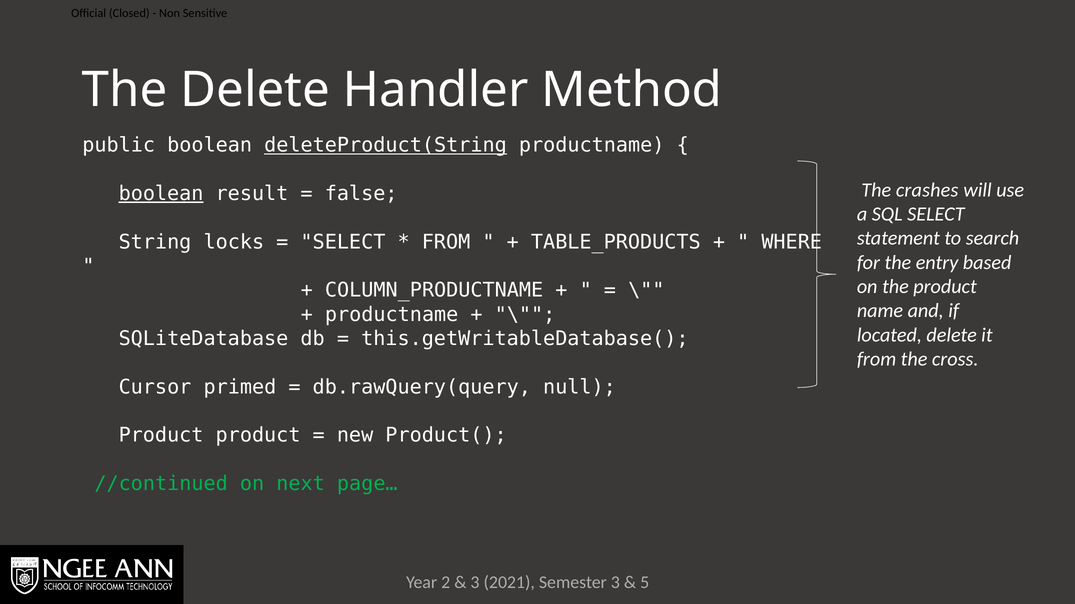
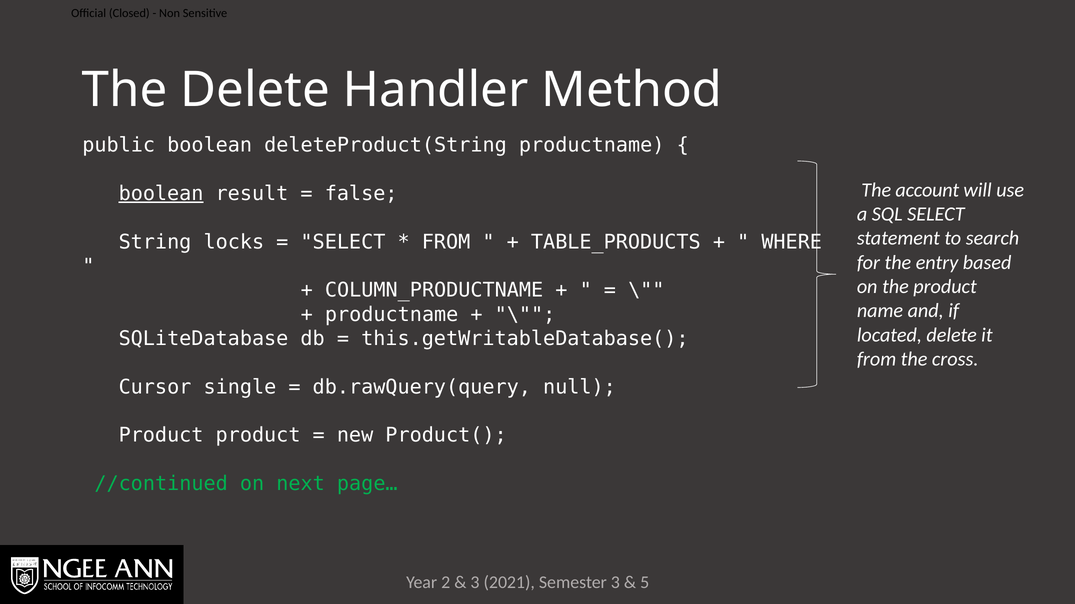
deleteProduct(String underline: present -> none
crashes: crashes -> account
primed: primed -> single
